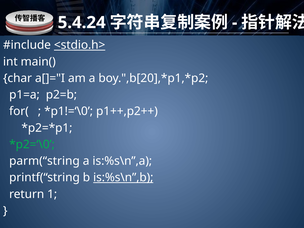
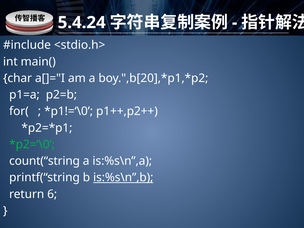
<stdio.h> underline: present -> none
parm(“string: parm(“string -> count(“string
1: 1 -> 6
